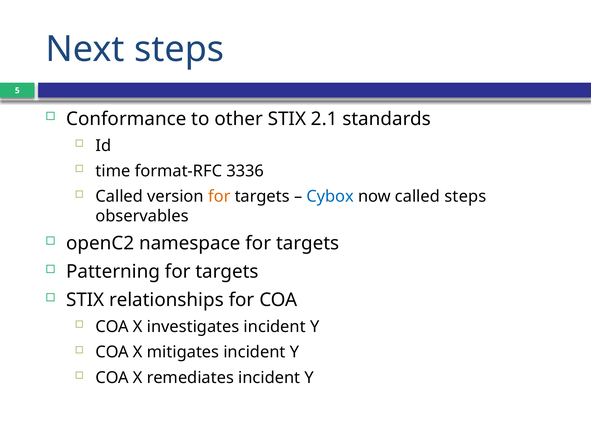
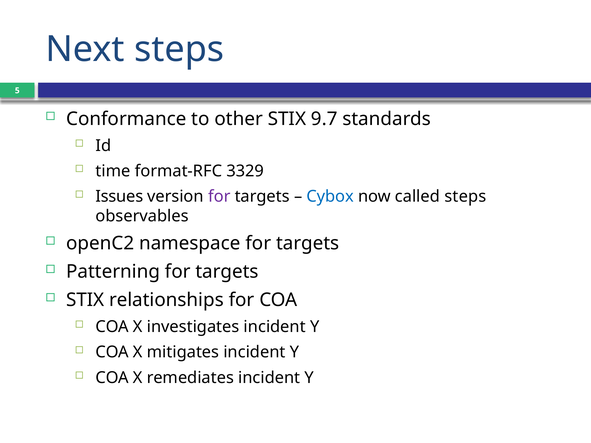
2.1: 2.1 -> 9.7
3336: 3336 -> 3329
Called at (119, 197): Called -> Issues
for at (219, 197) colour: orange -> purple
